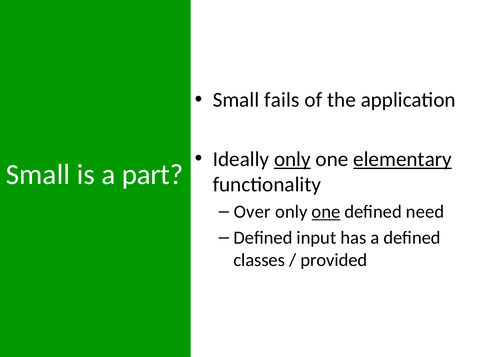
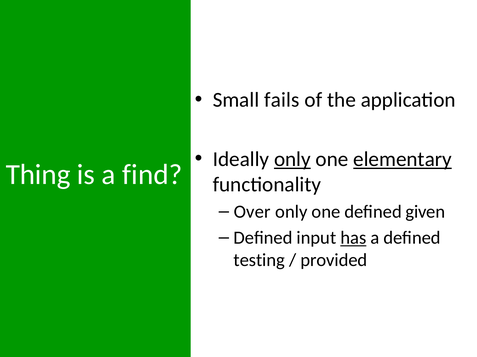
Small at (38, 175): Small -> Thing
part: part -> find
one at (326, 212) underline: present -> none
need: need -> given
has underline: none -> present
classes: classes -> testing
